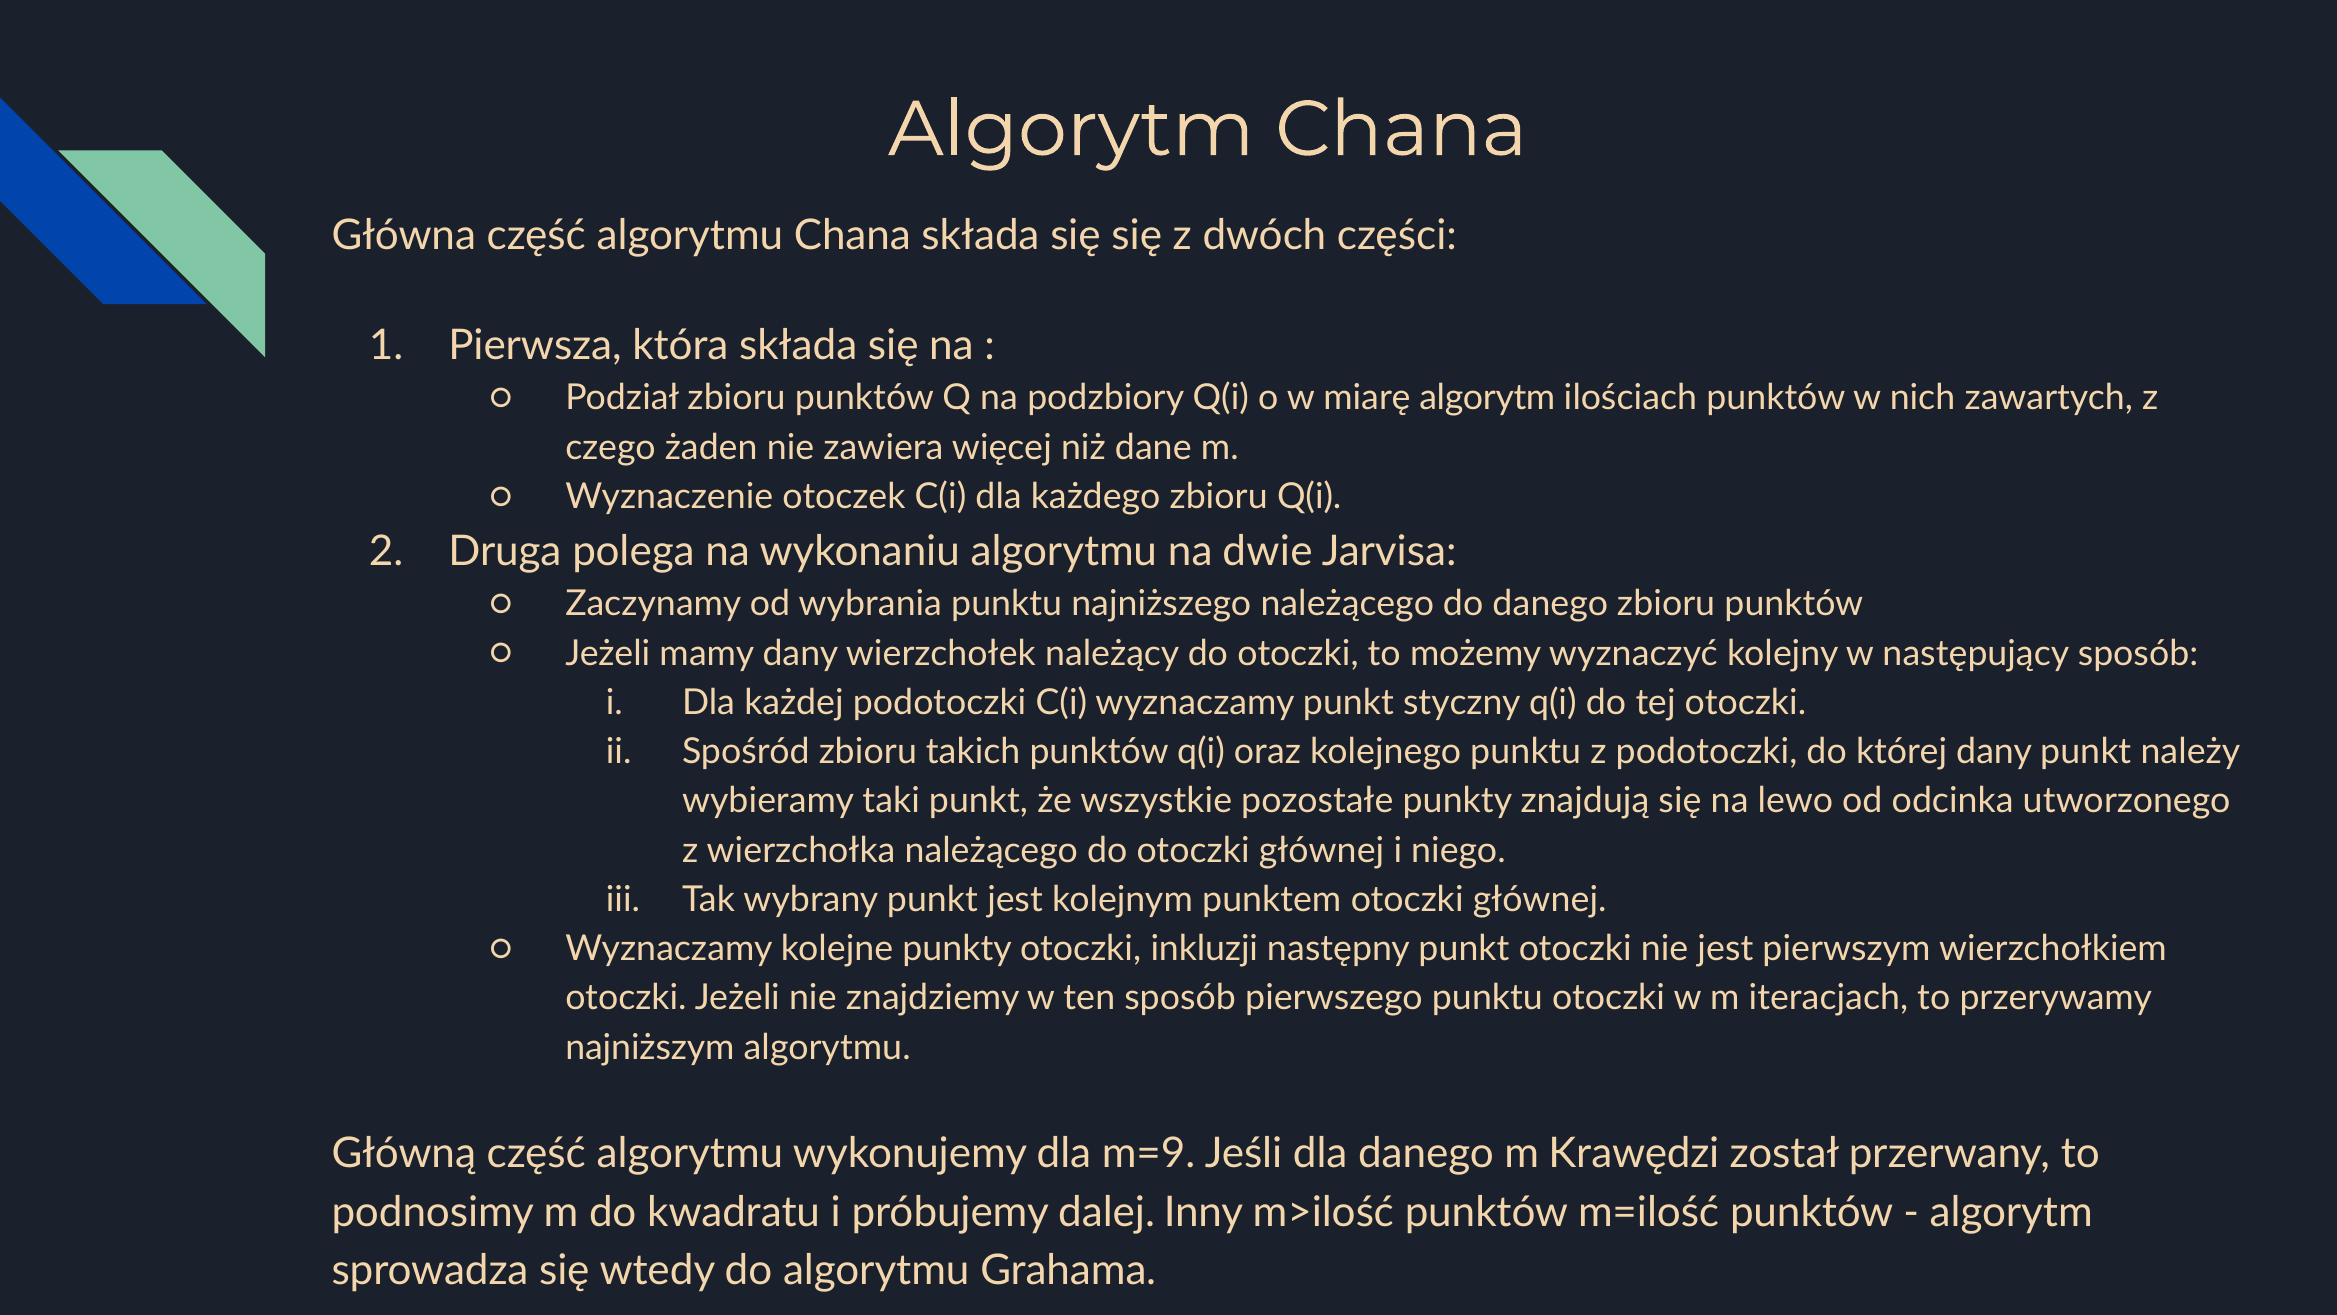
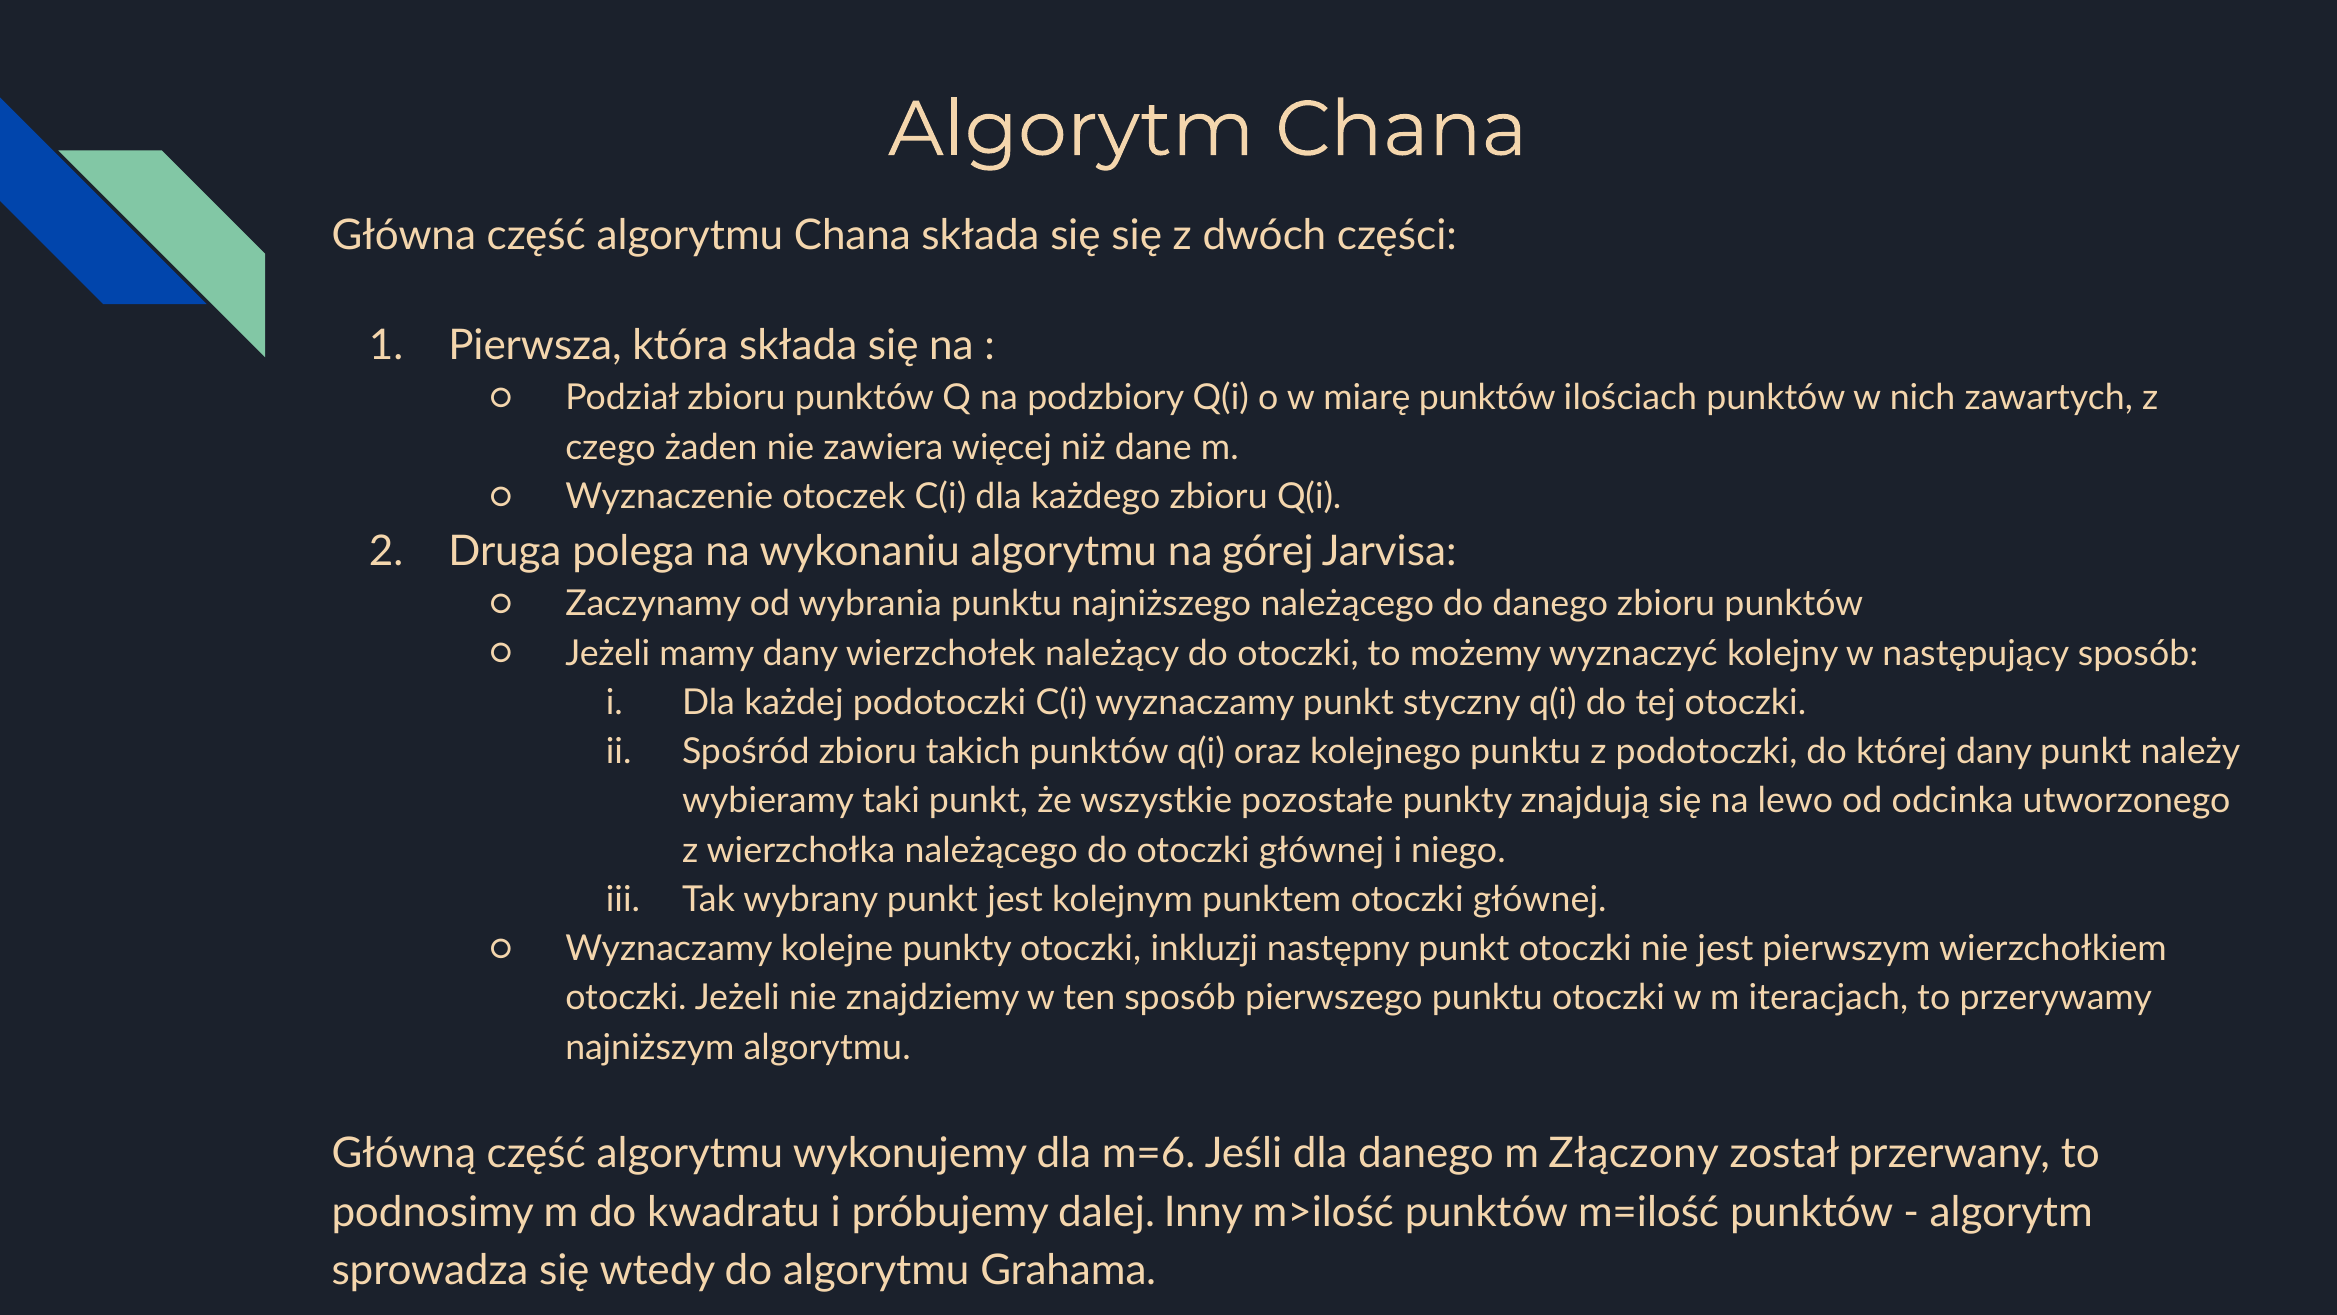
miarę algorytm: algorytm -> punktów
dwie: dwie -> górej
m=9: m=9 -> m=6
Krawędzi: Krawędzi -> Złączony
